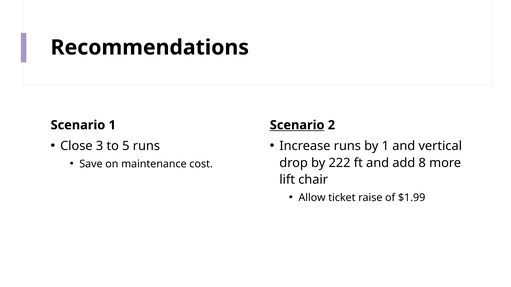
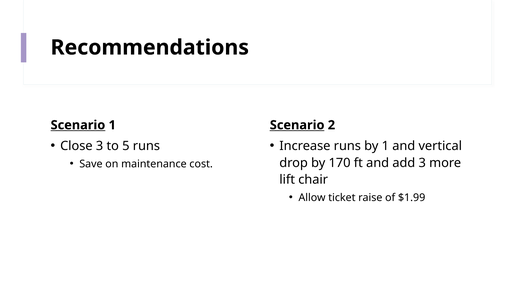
Scenario at (78, 125) underline: none -> present
222: 222 -> 170
add 8: 8 -> 3
